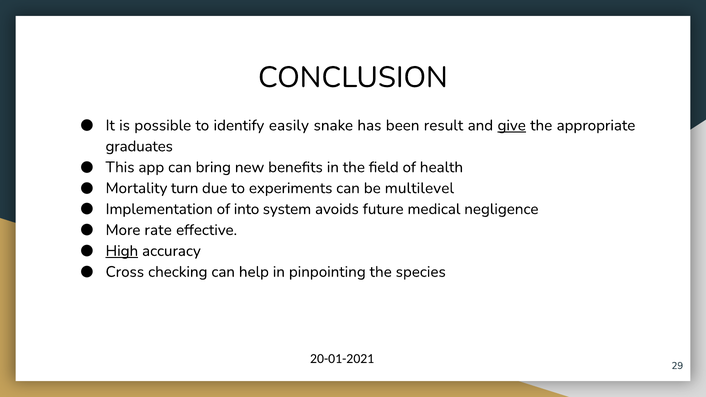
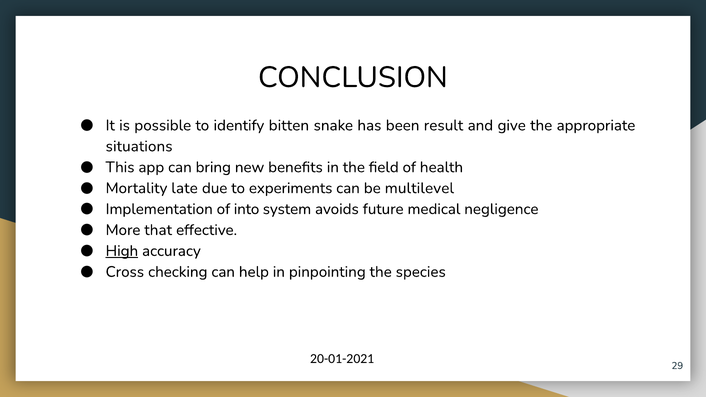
easily: easily -> bitten
give underline: present -> none
graduates: graduates -> situations
turn: turn -> late
rate: rate -> that
